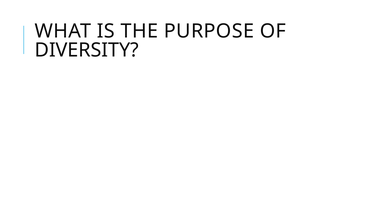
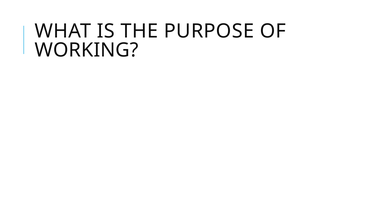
DIVERSITY: DIVERSITY -> WORKING
